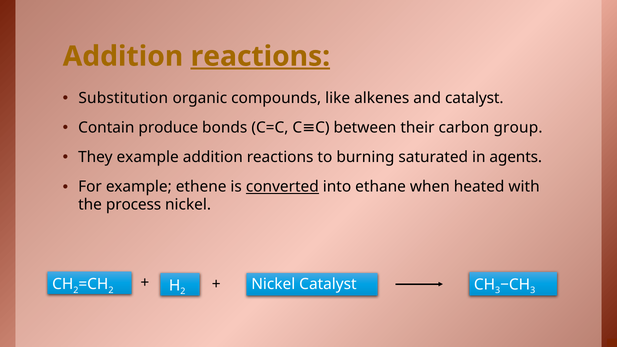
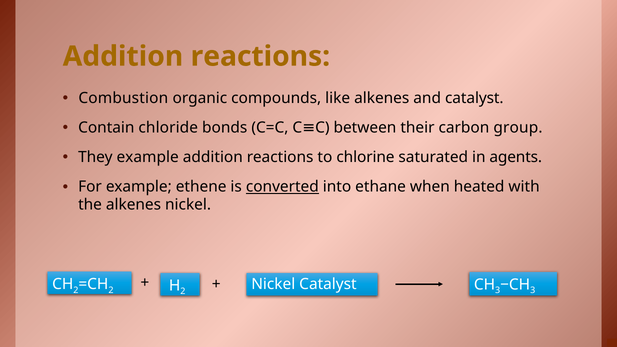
reactions at (260, 56) underline: present -> none
Substitution: Substitution -> Combustion
produce: produce -> chloride
burning: burning -> chlorine
the process: process -> alkenes
